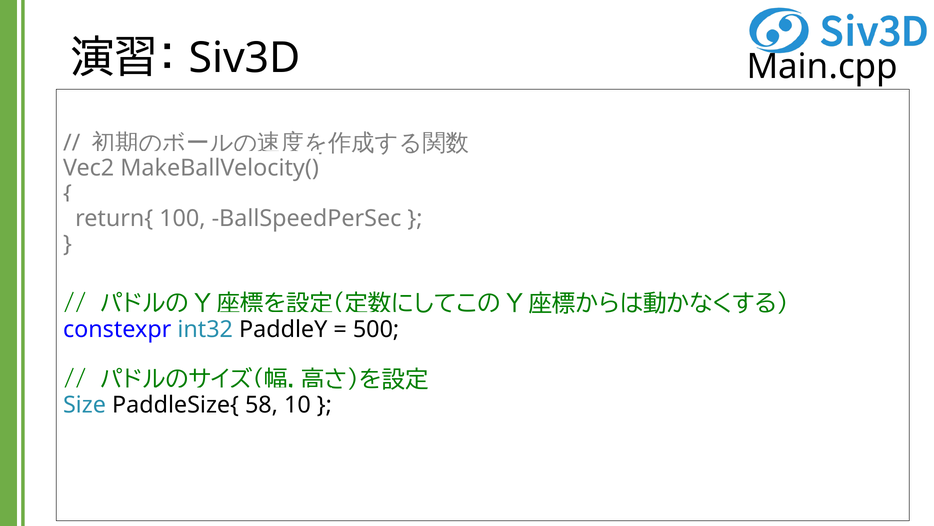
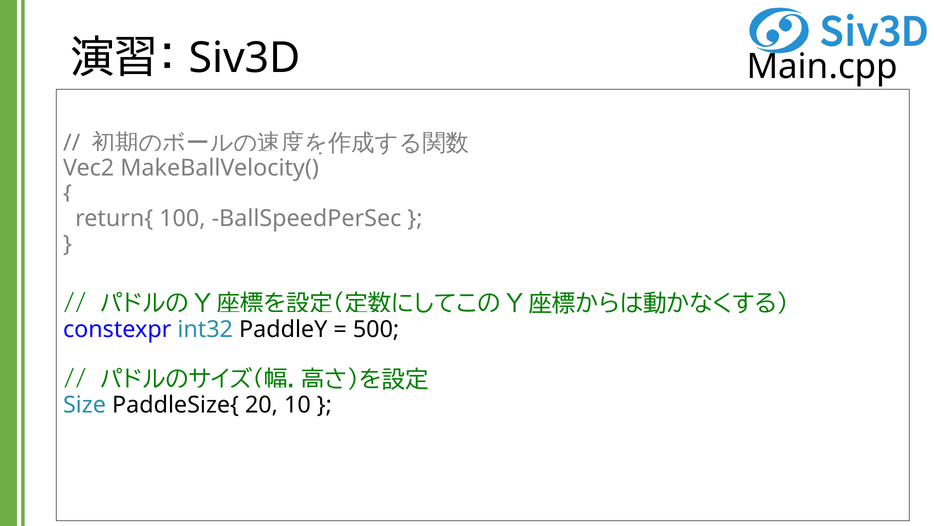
58: 58 -> 20
